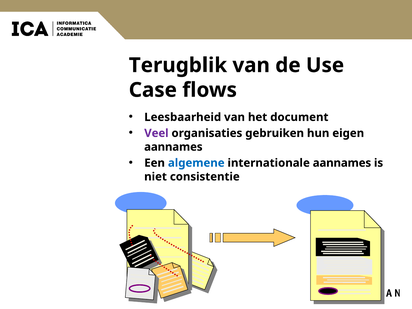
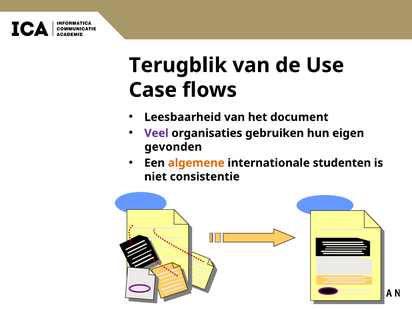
aannames at (173, 147): aannames -> gevonden
algemene colour: blue -> orange
internationale aannames: aannames -> studenten
